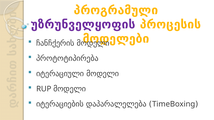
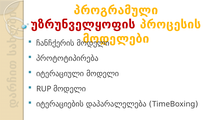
უზრუნველყოფის colour: purple -> red
